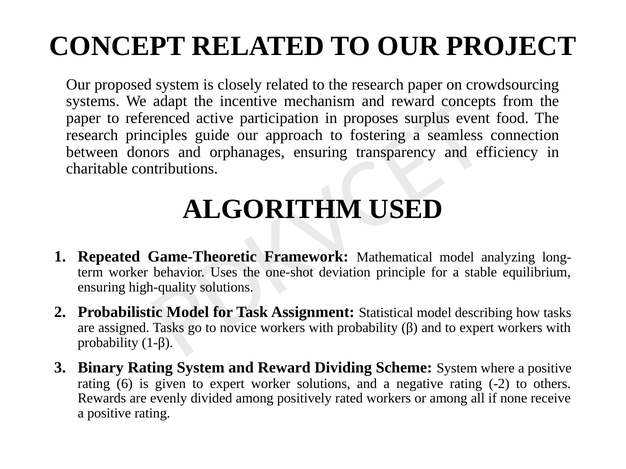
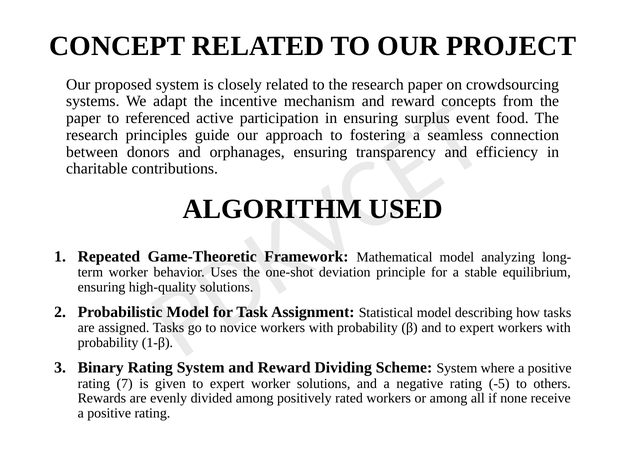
in proposes: proposes -> ensuring
6: 6 -> 7
-2: -2 -> -5
